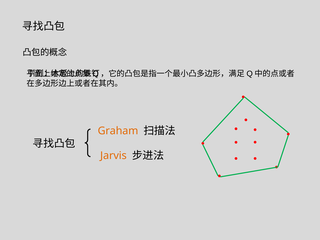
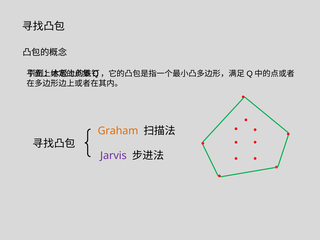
Jarvis colour: orange -> purple
